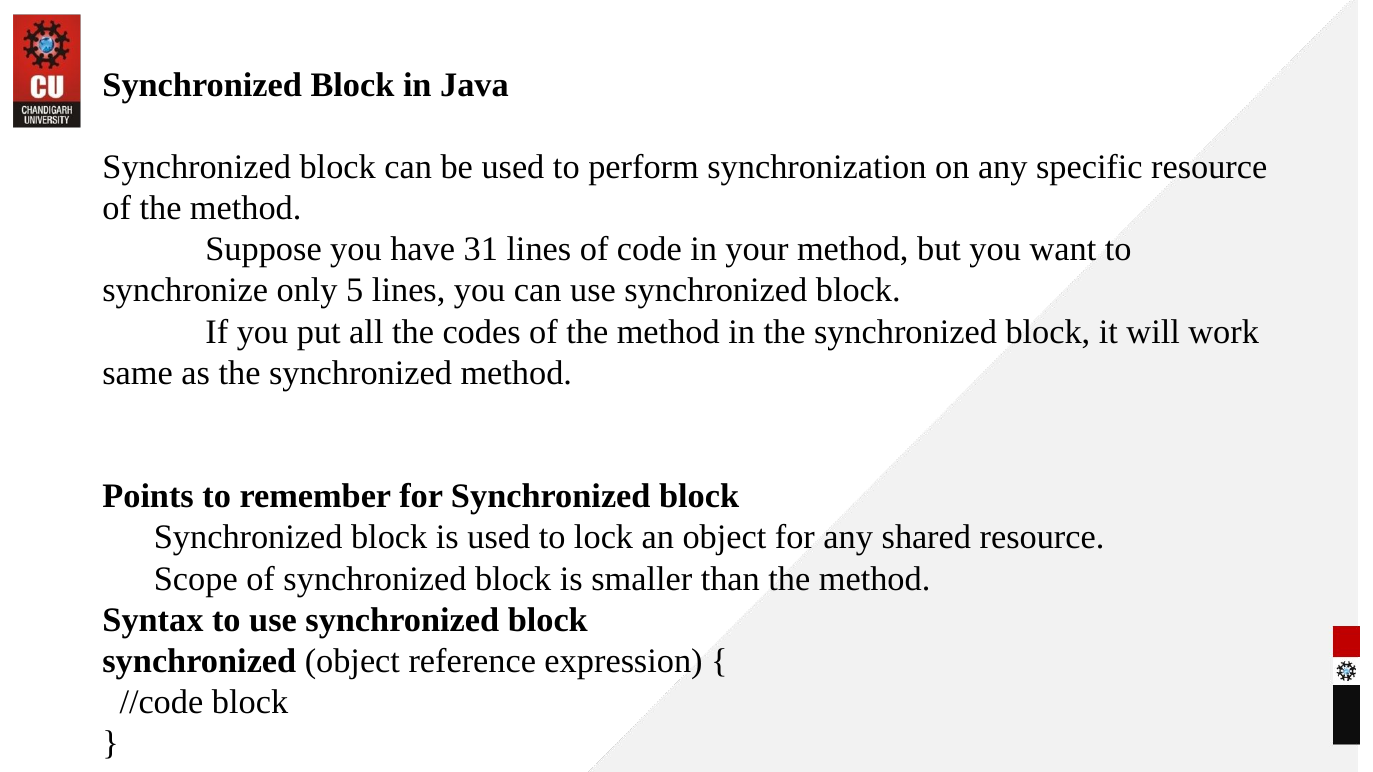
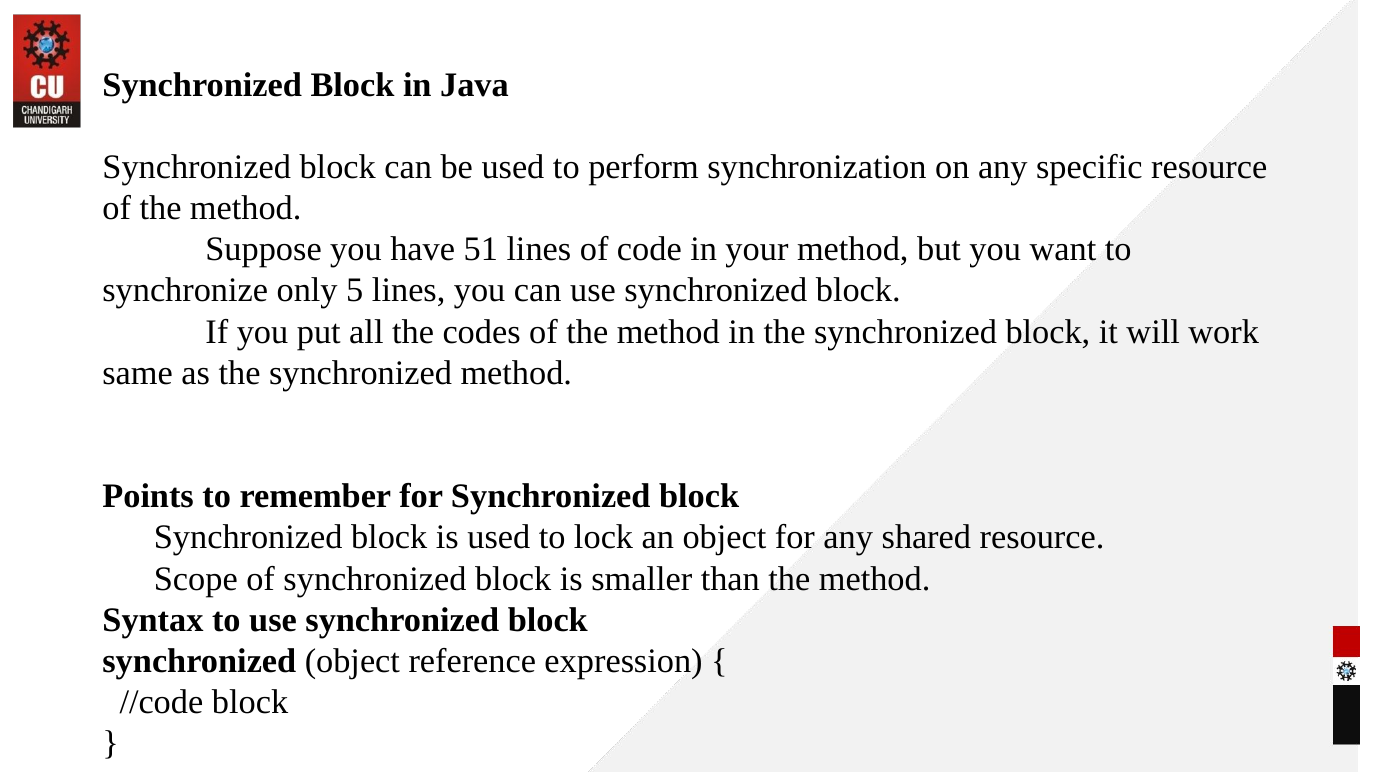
31: 31 -> 51
